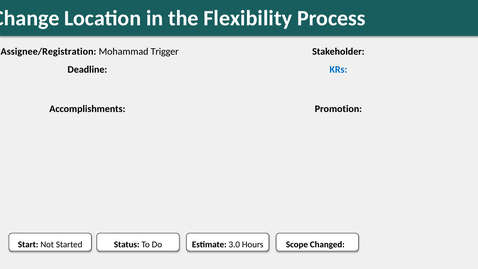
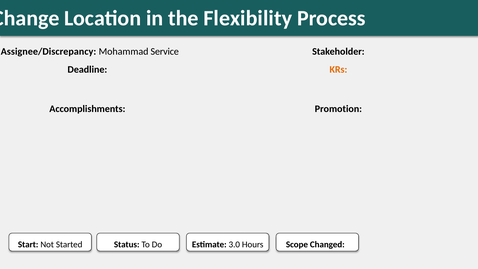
Assignee/Registration: Assignee/Registration -> Assignee/Discrepancy
Trigger: Trigger -> Service
KRs colour: blue -> orange
